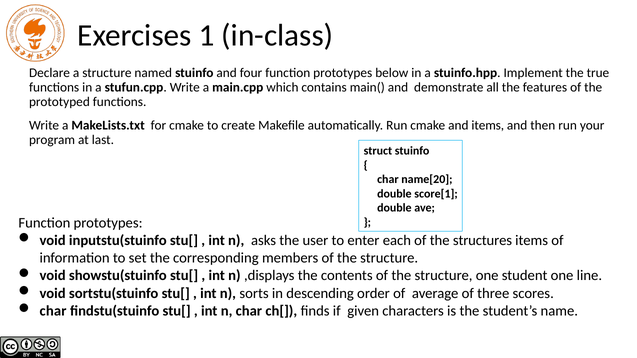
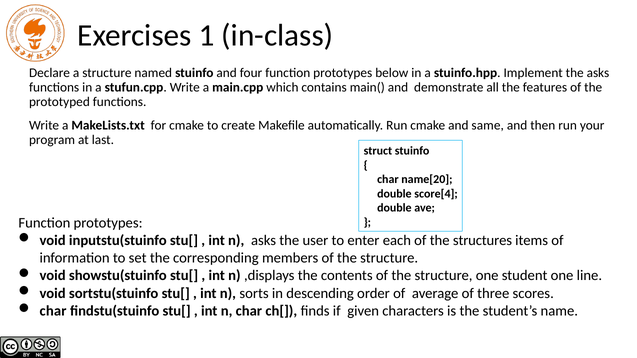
the true: true -> asks
and items: items -> same
score[1: score[1 -> score[4
